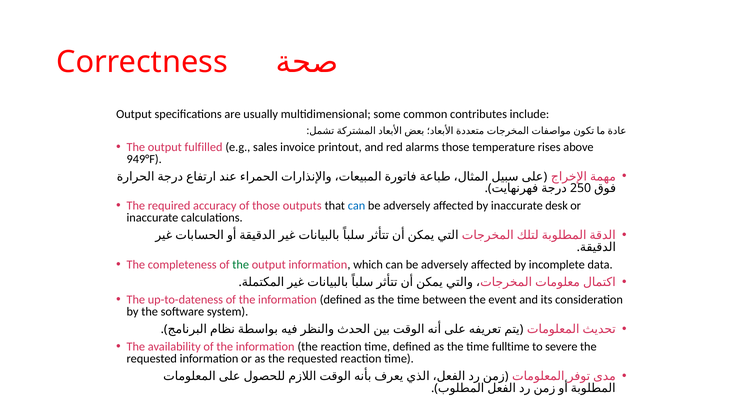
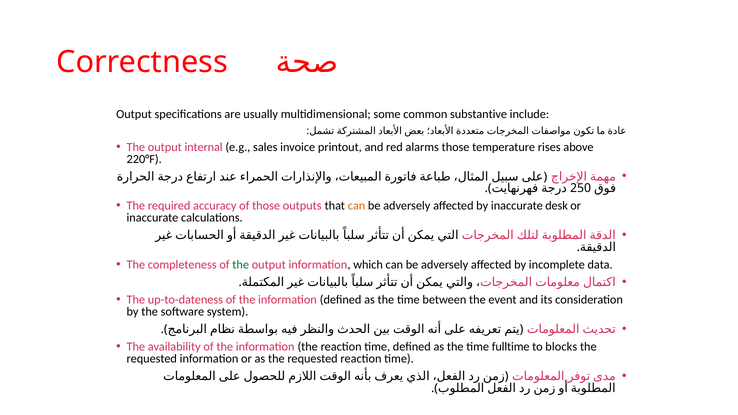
contributes: contributes -> substantive
fulfilled: fulfilled -> internal
949°F: 949°F -> 220°F
can at (356, 206) colour: blue -> orange
severe: severe -> blocks
